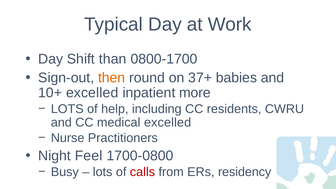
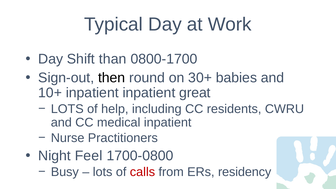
then colour: orange -> black
37+: 37+ -> 30+
10+ excelled: excelled -> inpatient
more: more -> great
medical excelled: excelled -> inpatient
